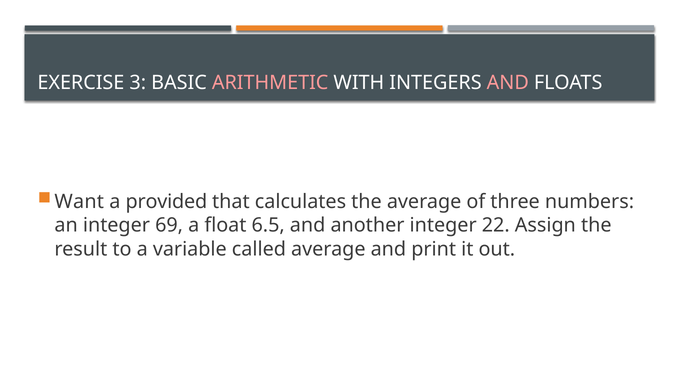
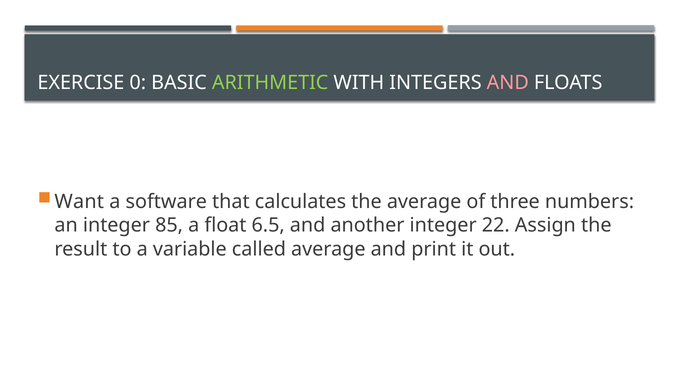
3: 3 -> 0
ARITHMETIC colour: pink -> light green
provided: provided -> software
69: 69 -> 85
